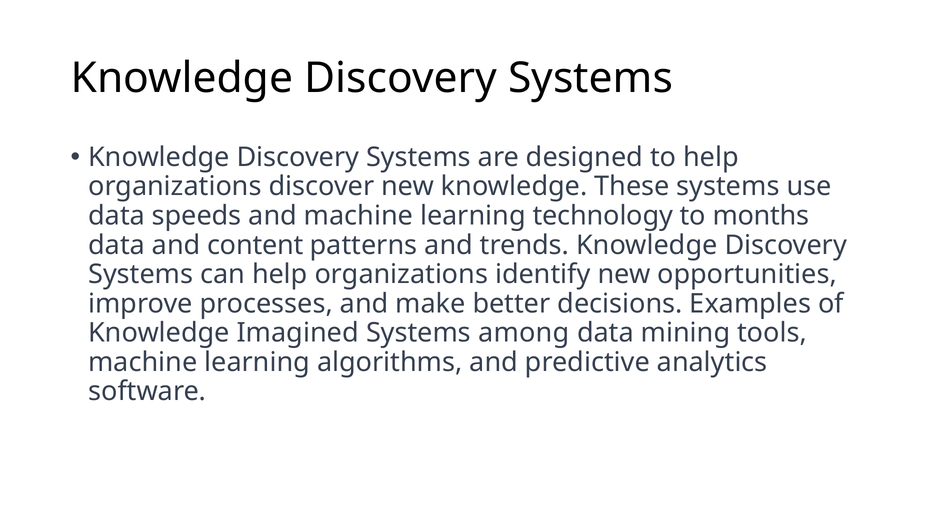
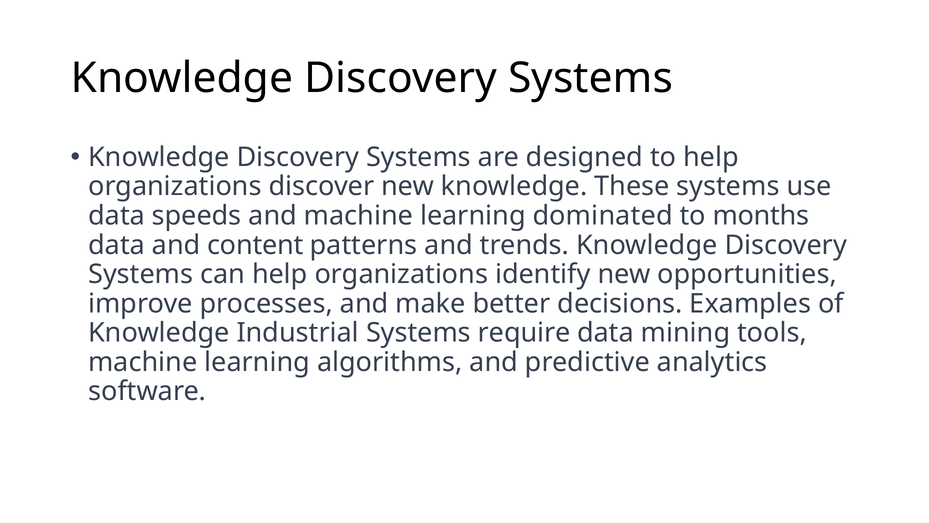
technology: technology -> dominated
Imagined: Imagined -> Industrial
among: among -> require
